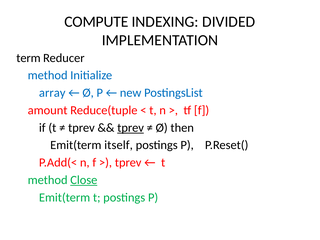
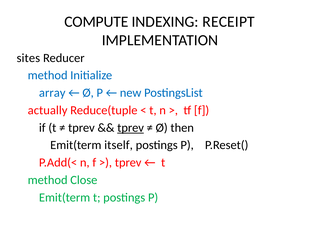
DIVIDED: DIVIDED -> RECEIPT
term: term -> sites
amount: amount -> actually
Close underline: present -> none
